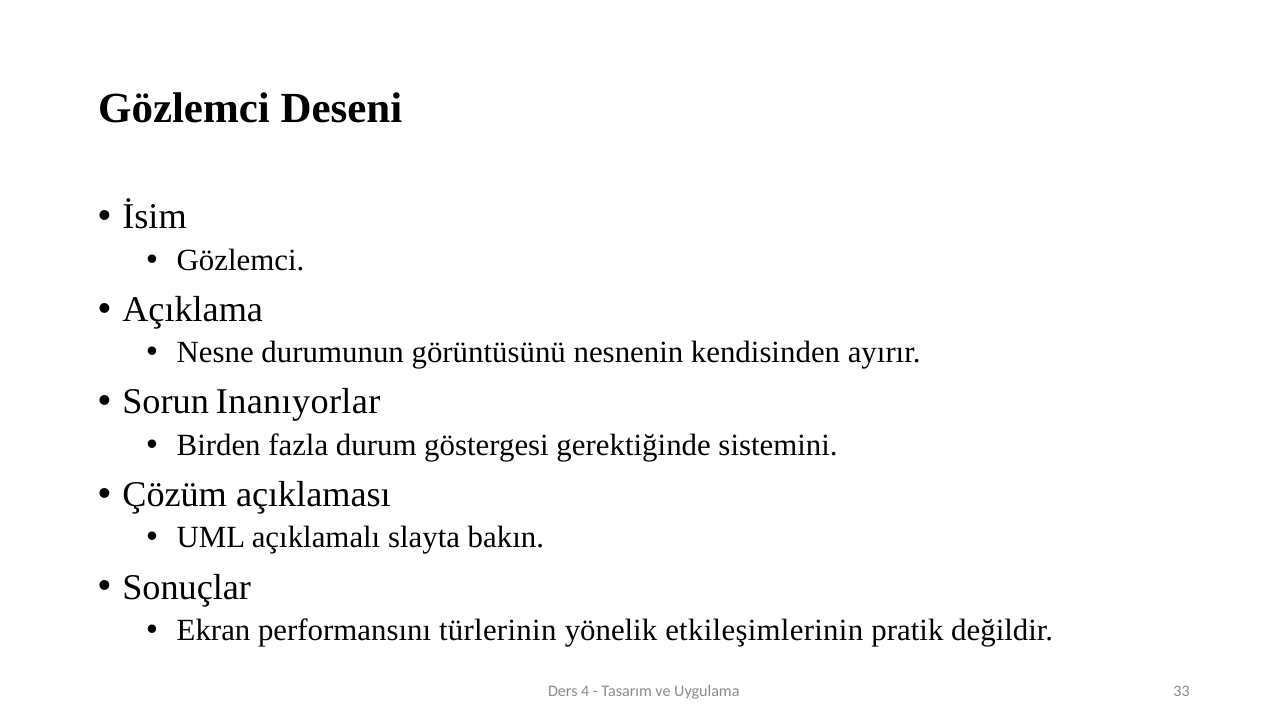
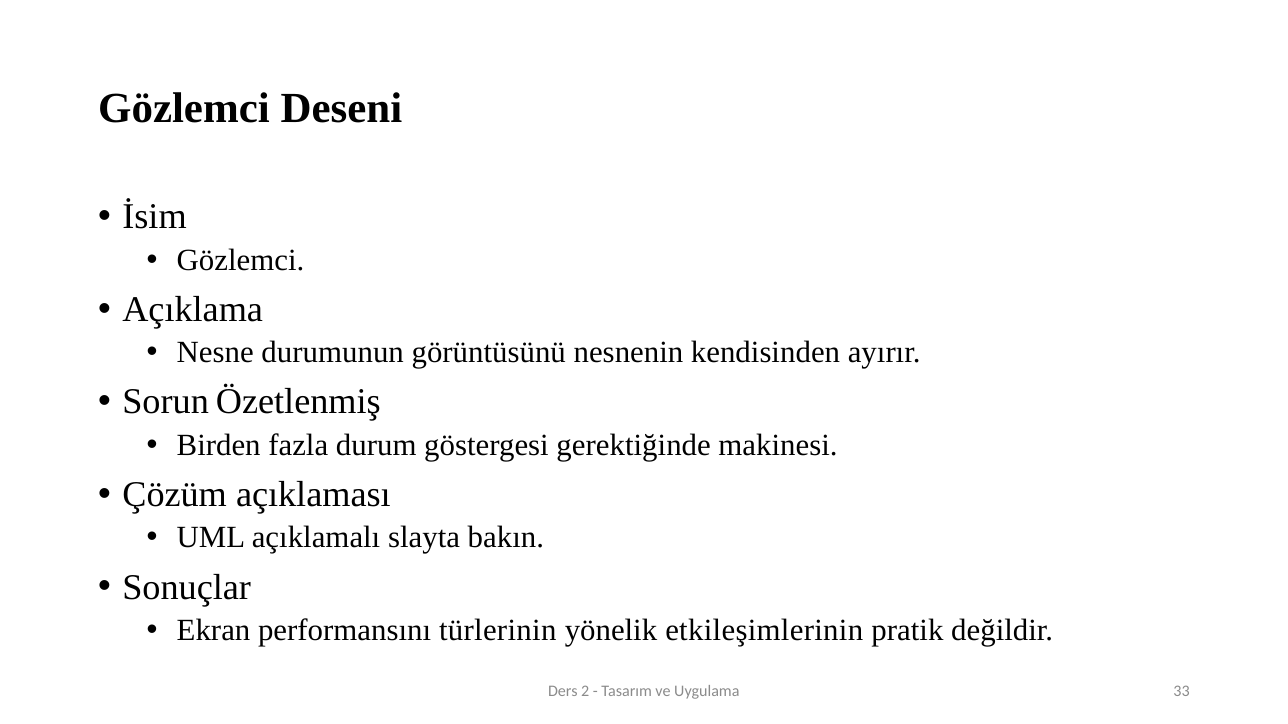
Inanıyorlar: Inanıyorlar -> Özetlenmiş
sistemini: sistemini -> makinesi
4: 4 -> 2
